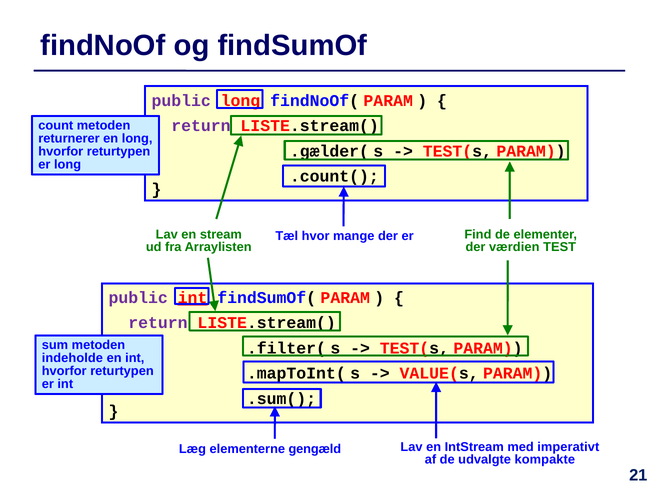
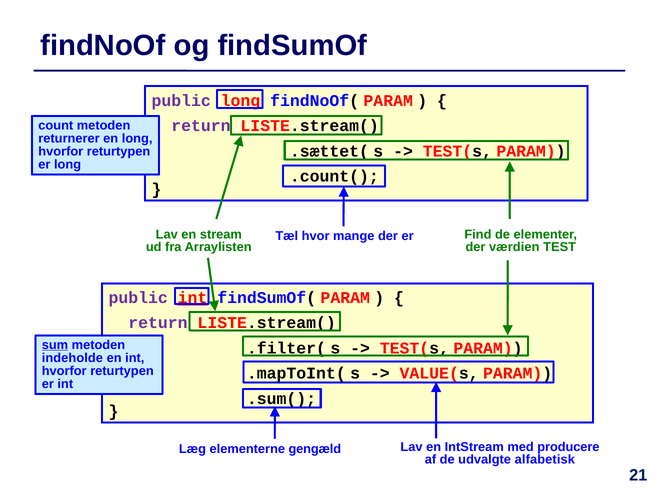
.gælder(: .gælder( -> .sættet(
sum underline: none -> present
imperativt: imperativt -> producere
kompakte: kompakte -> alfabetisk
